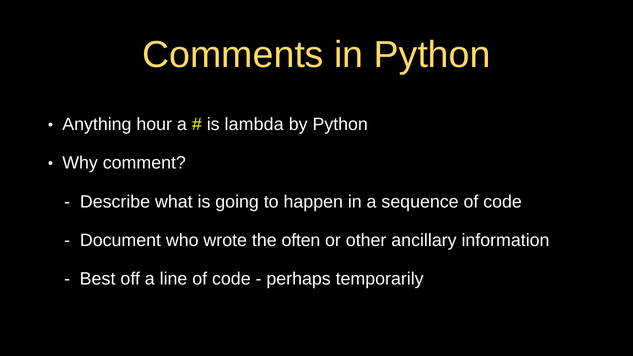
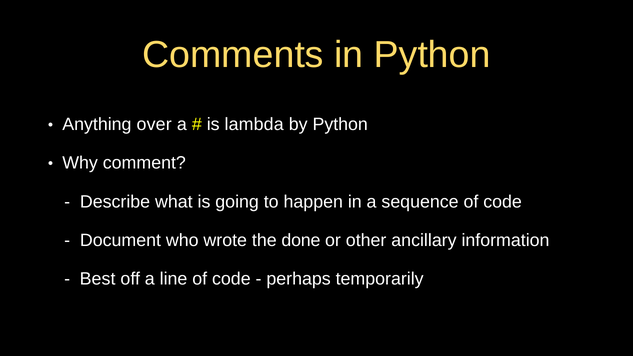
hour: hour -> over
often: often -> done
